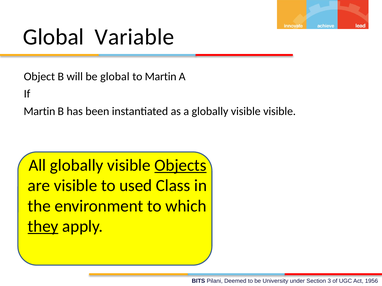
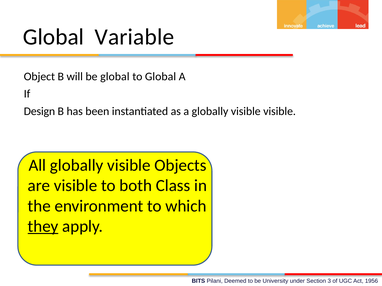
to Martin: Martin -> Global
Martin at (39, 111): Martin -> Design
Objects underline: present -> none
used: used -> both
